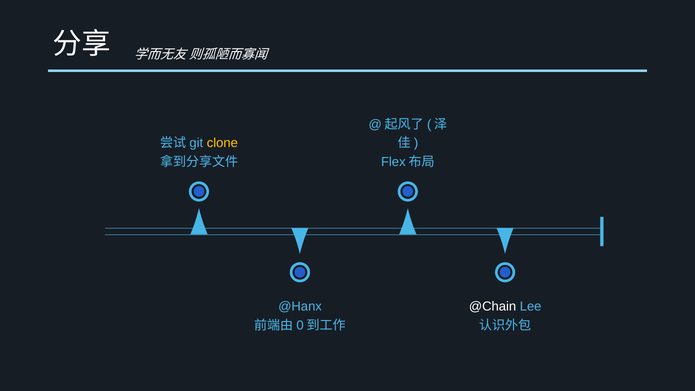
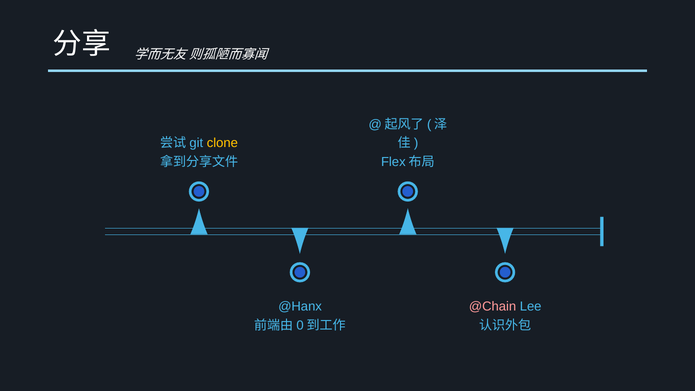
@Chain colour: white -> pink
